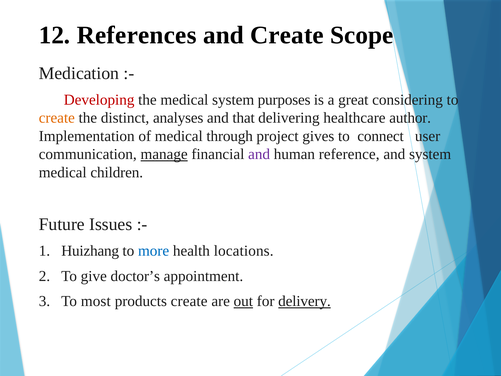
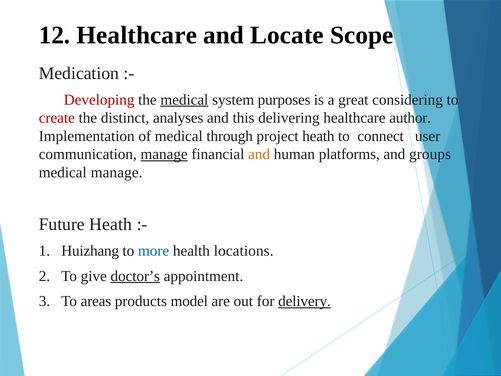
12 References: References -> Healthcare
and Create: Create -> Locate
medical at (184, 100) underline: none -> present
create at (57, 118) colour: orange -> red
that: that -> this
project gives: gives -> heath
and at (259, 154) colour: purple -> orange
reference: reference -> platforms
and system: system -> groups
medical children: children -> manage
Future Issues: Issues -> Heath
doctor’s underline: none -> present
most: most -> areas
products create: create -> model
out underline: present -> none
